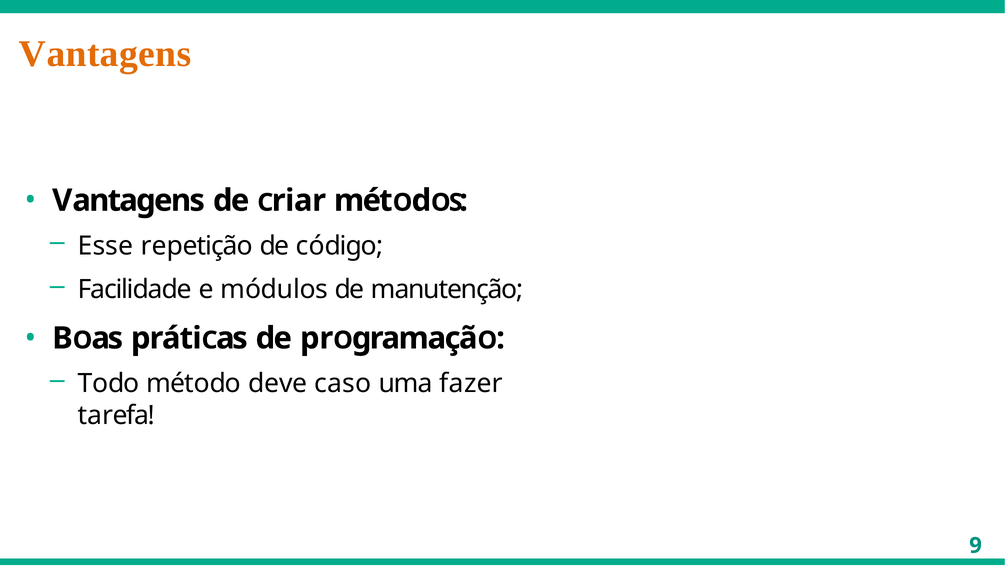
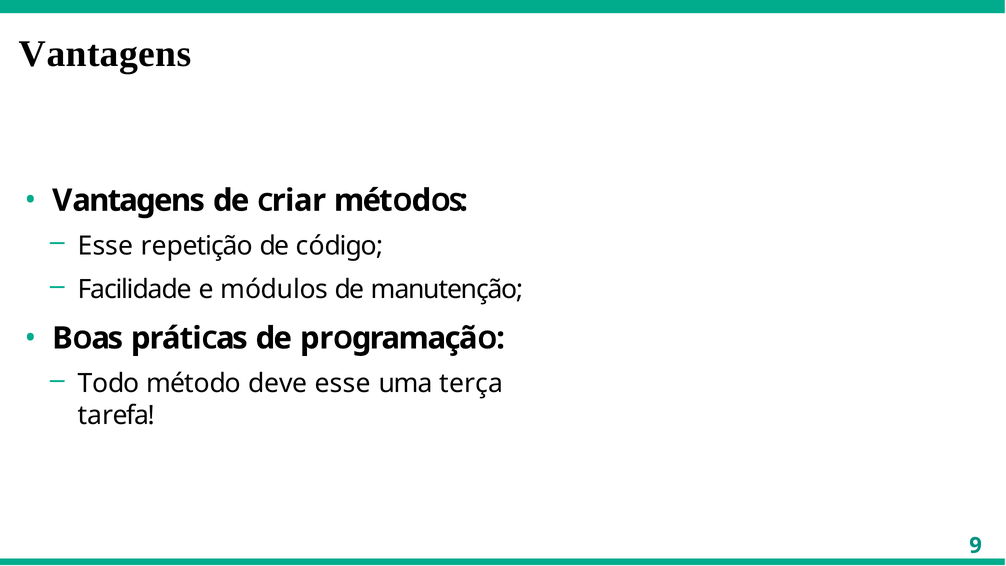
Vantagens at (105, 54) colour: orange -> black
deve caso: caso -> esse
fazer: fazer -> terça
